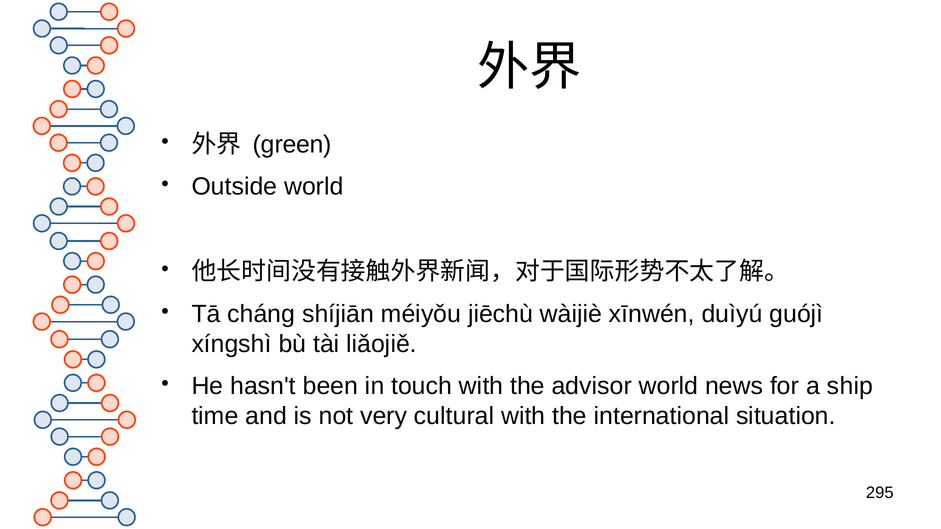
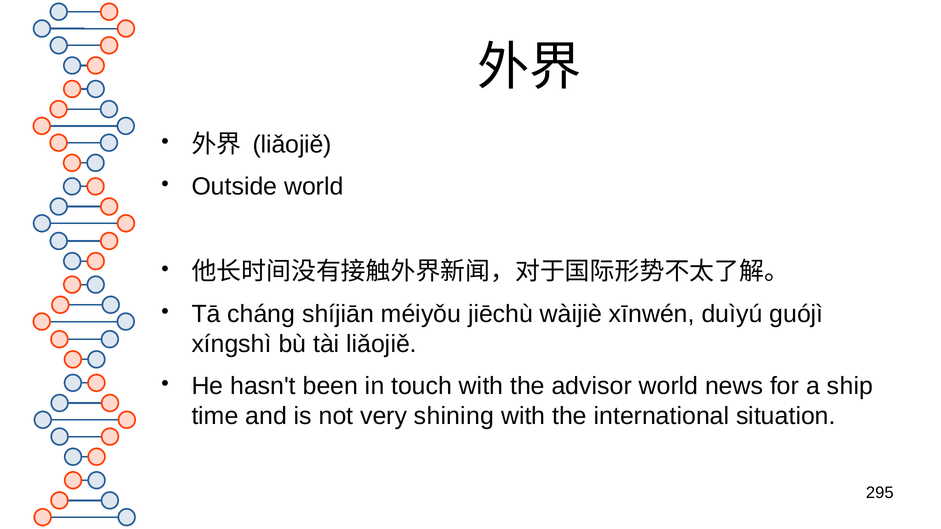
green at (292, 144): green -> liǎojiě
cultural: cultural -> shining
